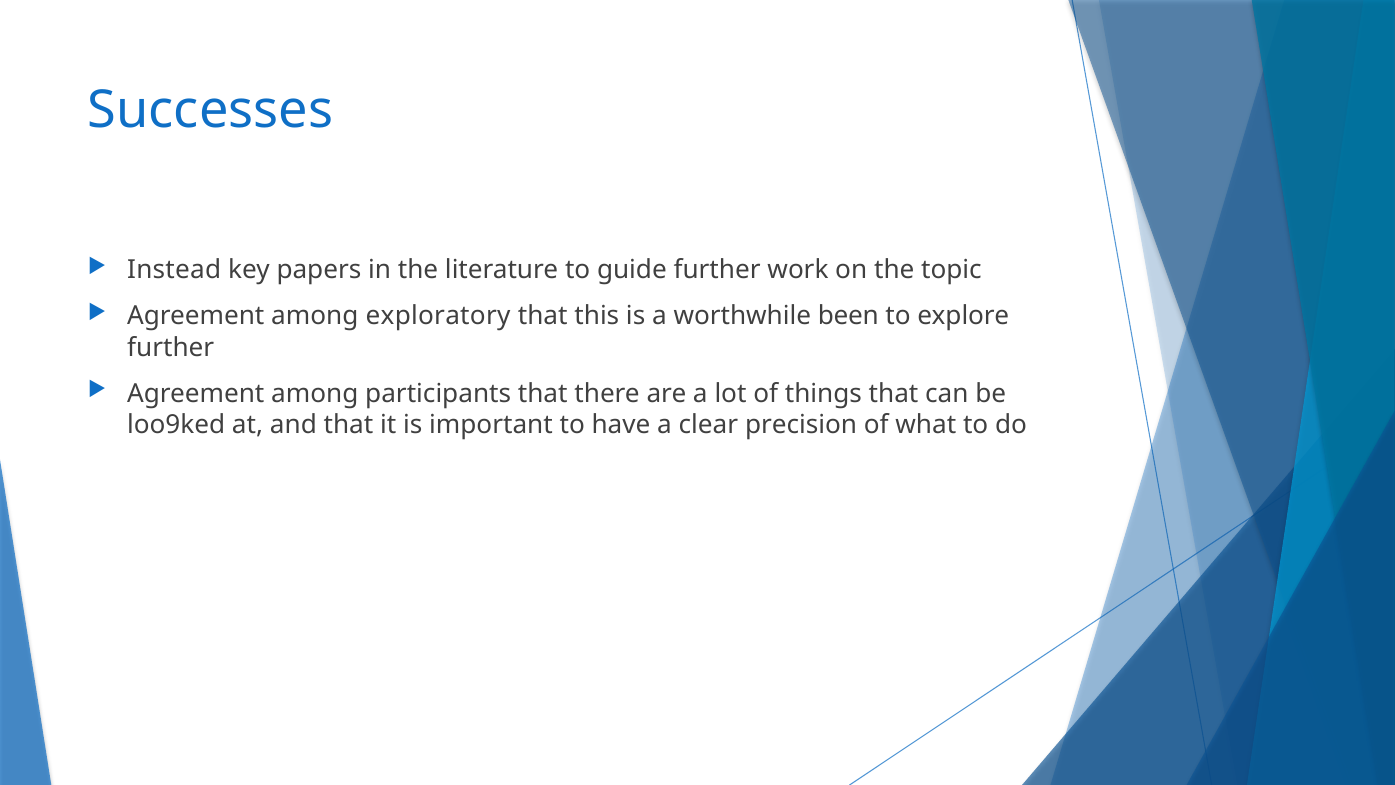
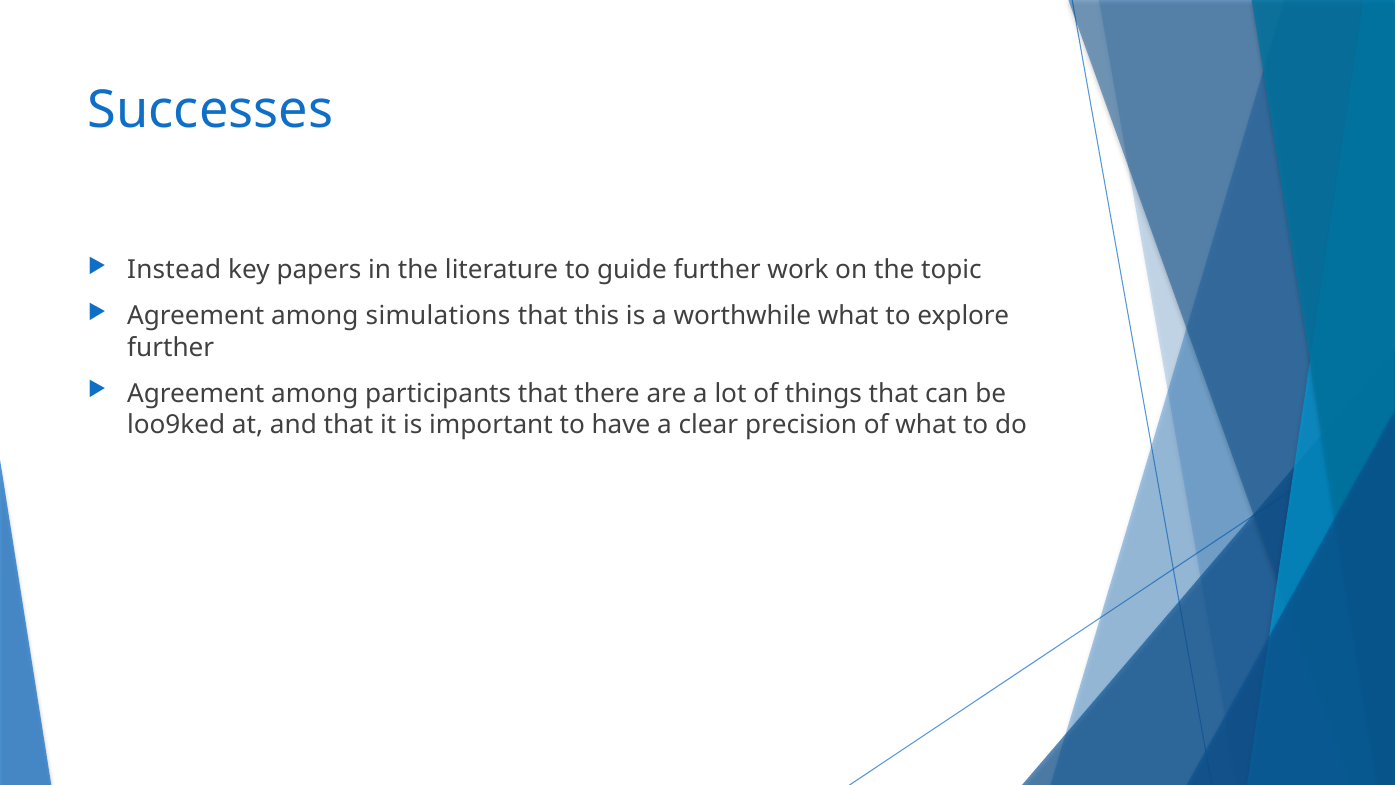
exploratory: exploratory -> simulations
worthwhile been: been -> what
